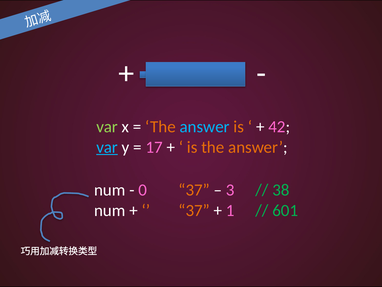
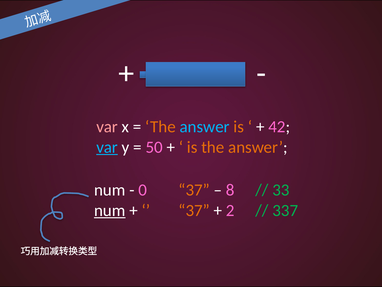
var at (107, 127) colour: light green -> pink
17: 17 -> 50
3: 3 -> 8
38: 38 -> 33
num at (110, 210) underline: none -> present
1: 1 -> 2
601: 601 -> 337
